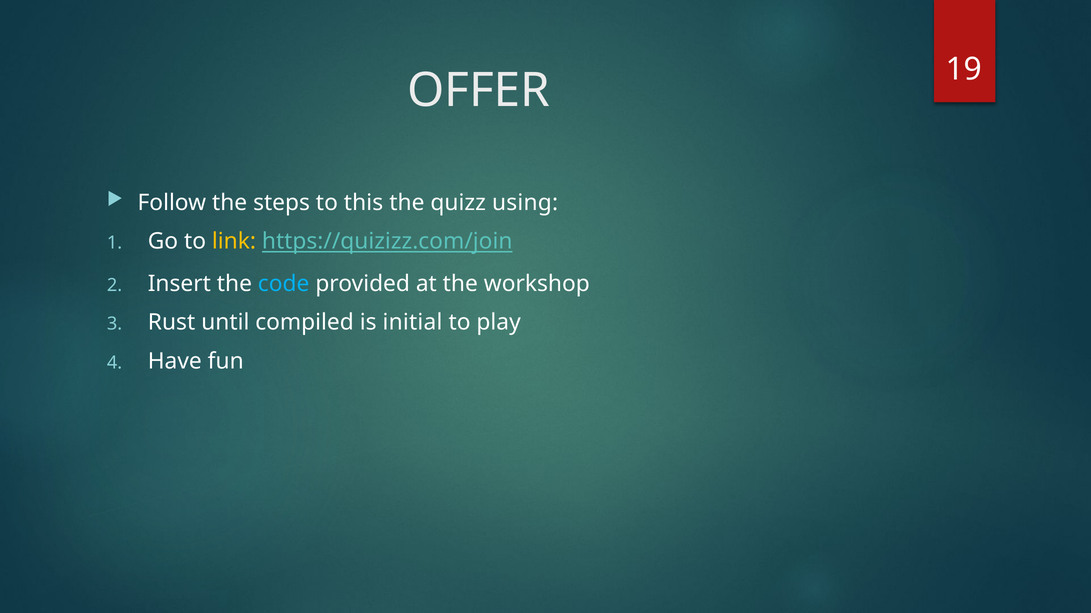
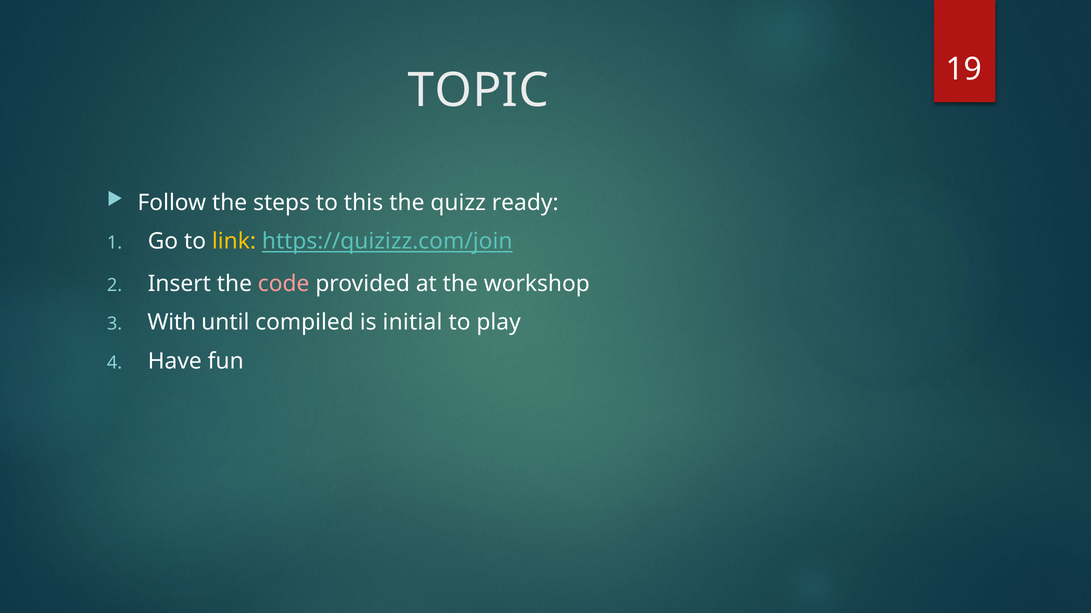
OFFER: OFFER -> TOPIC
using: using -> ready
code colour: light blue -> pink
Rust: Rust -> With
